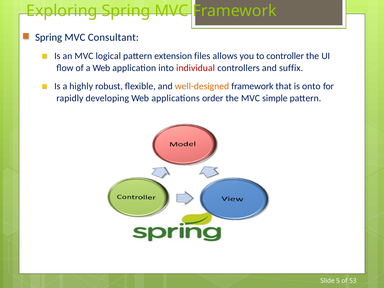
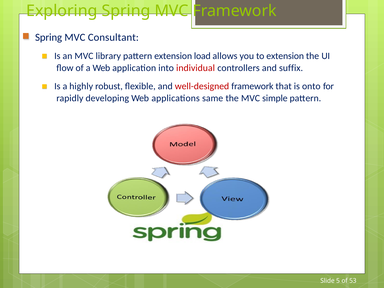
logical: logical -> library
files: files -> load
to controller: controller -> extension
well-designed colour: orange -> red
order: order -> same
